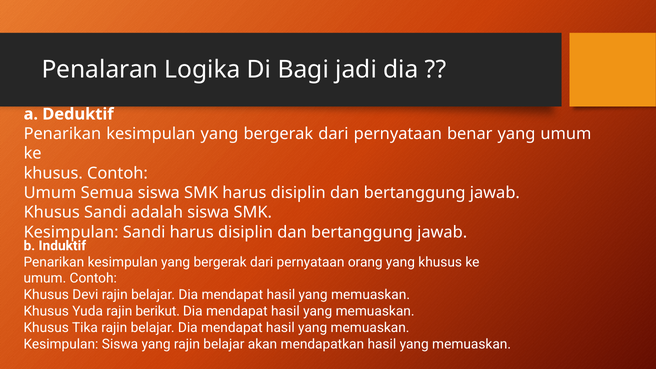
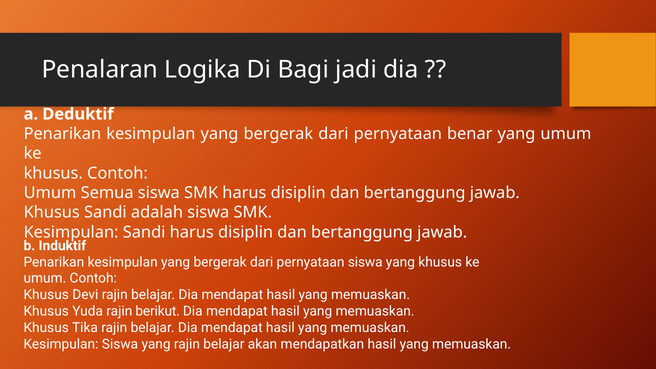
pernyataan orang: orang -> siswa
